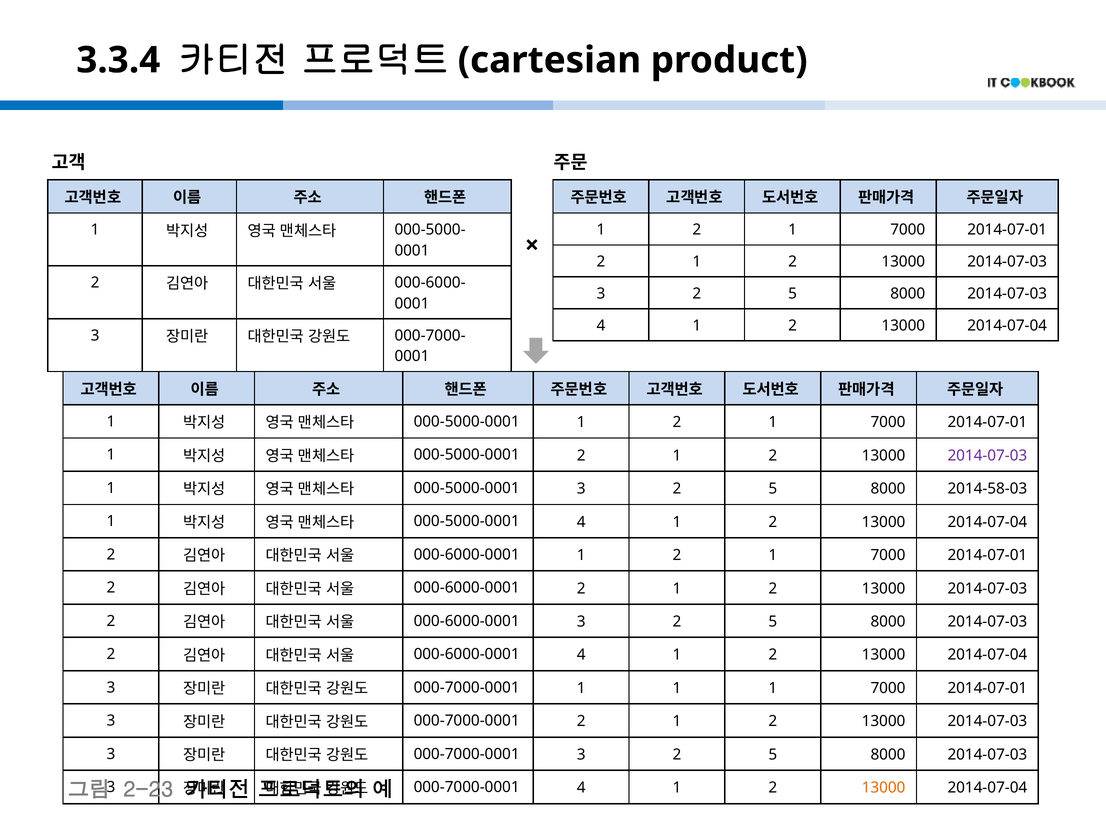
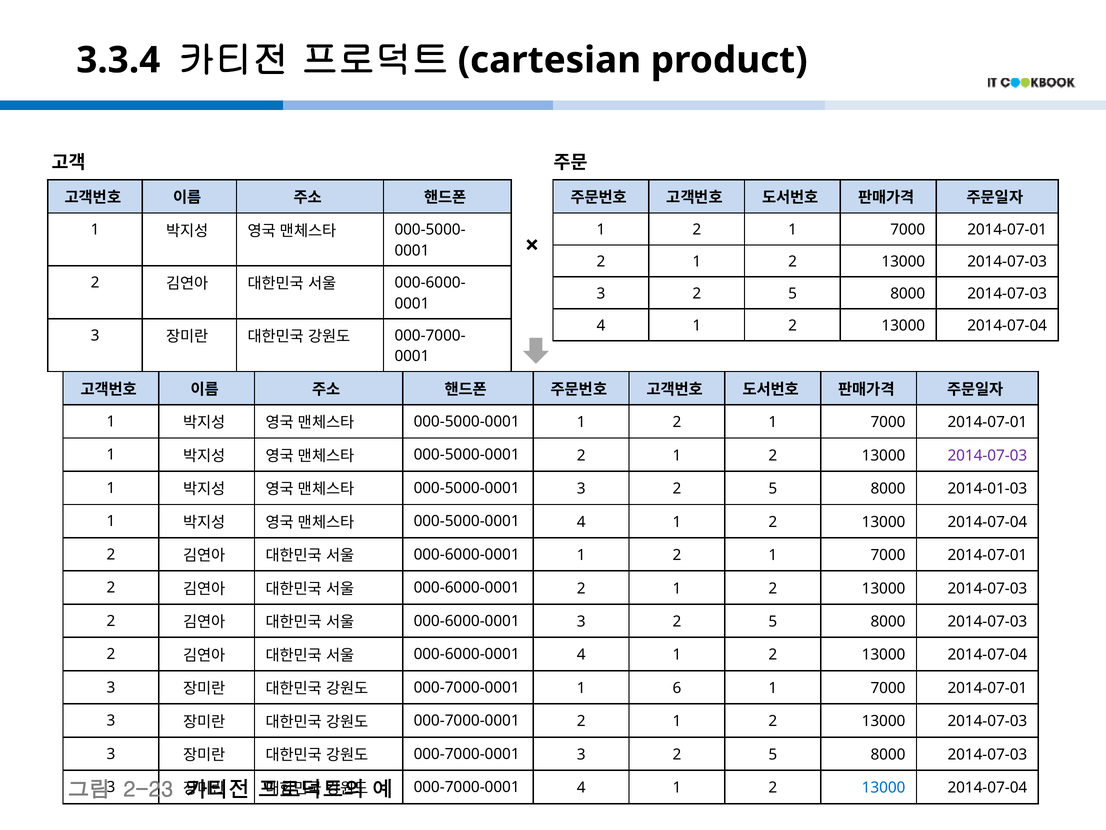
2014-58-03: 2014-58-03 -> 2014-01-03
000-7000-0001 1 1: 1 -> 6
13000 at (884, 787) colour: orange -> blue
